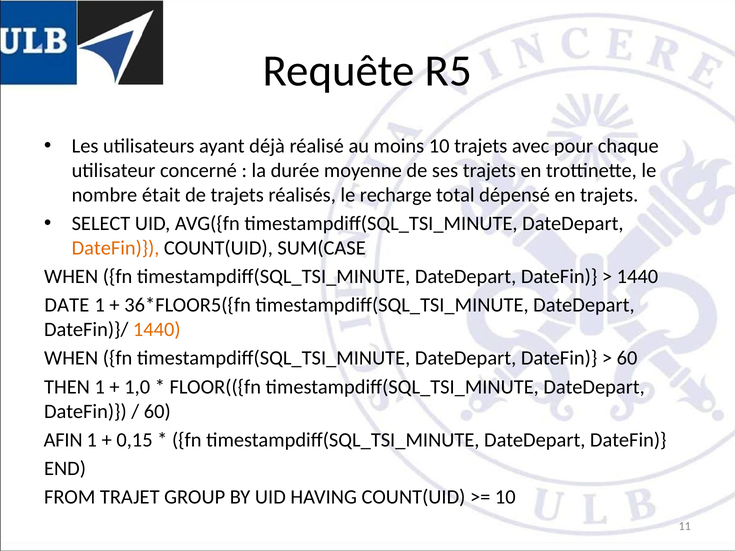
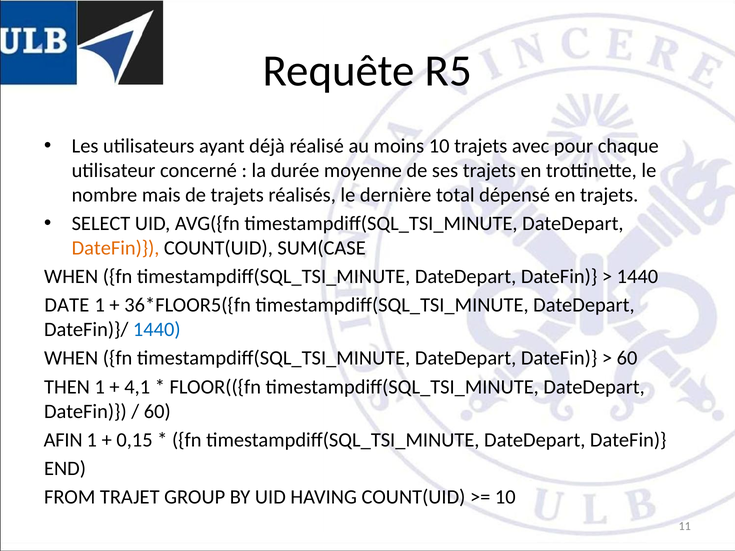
était: était -> mais
recharge: recharge -> dernière
1440 at (157, 330) colour: orange -> blue
1,0: 1,0 -> 4,1
